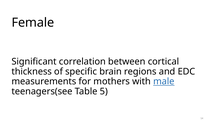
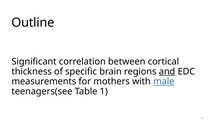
Female: Female -> Outline
and underline: none -> present
5: 5 -> 1
